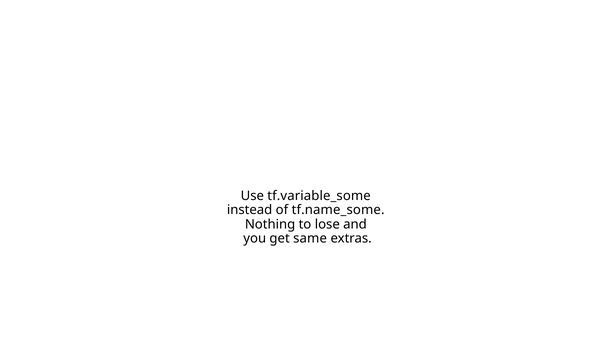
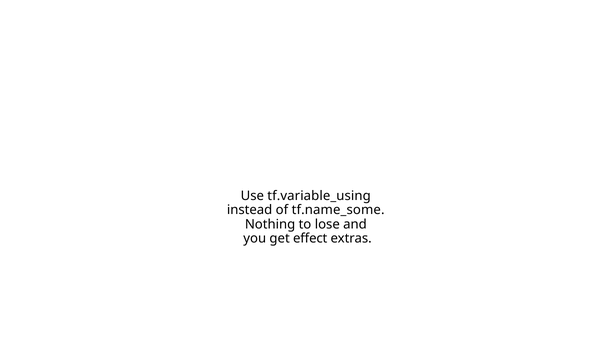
tf.variable_some: tf.variable_some -> tf.variable_using
same: same -> effect
